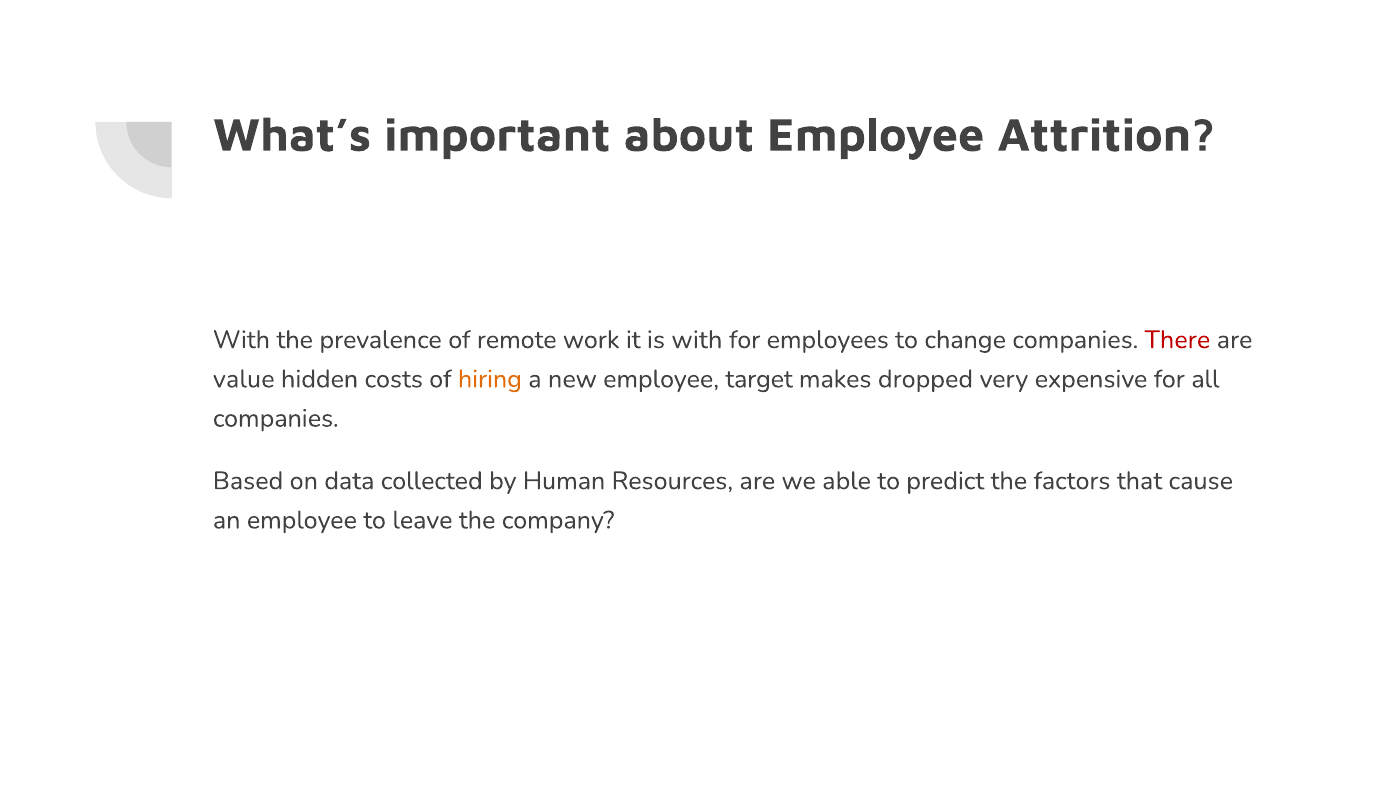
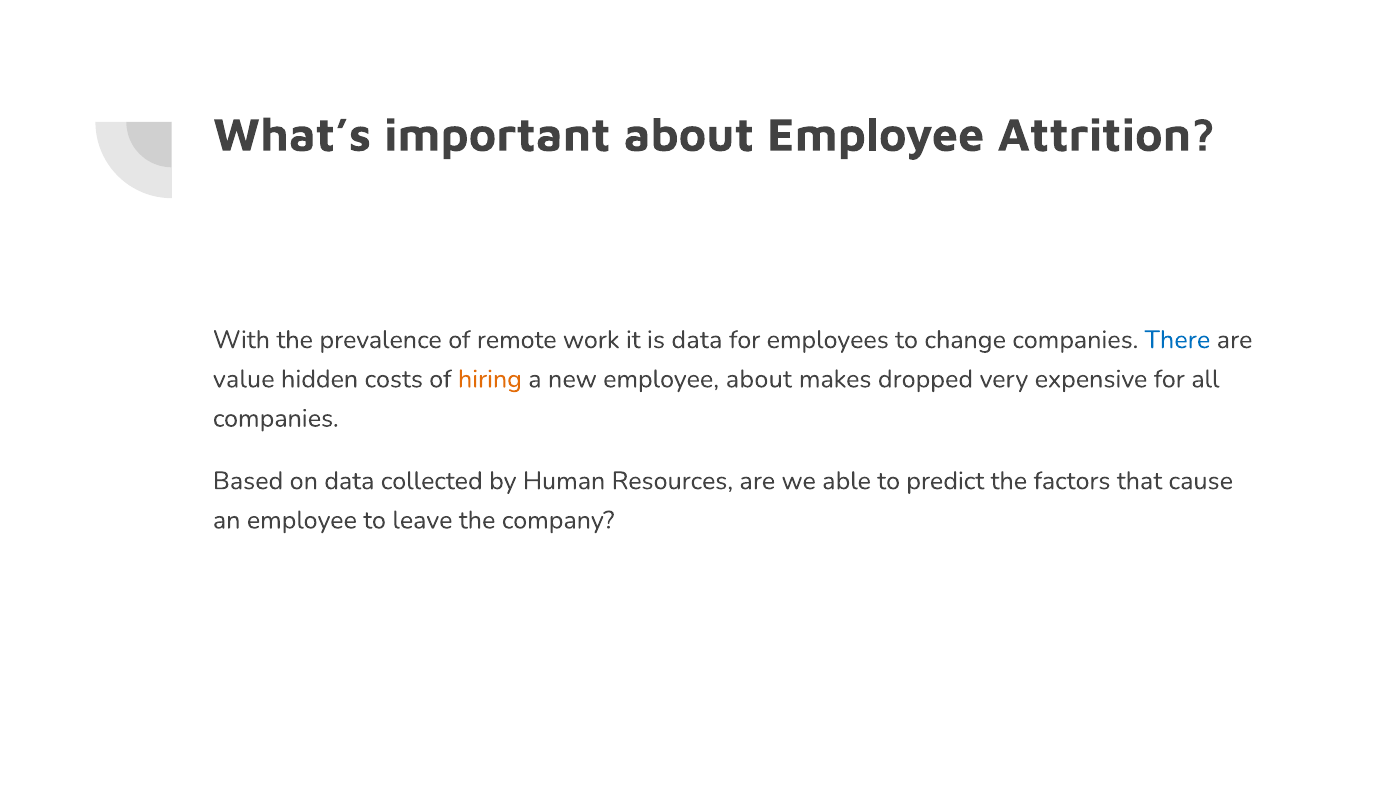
is with: with -> data
There colour: red -> blue
employee target: target -> about
